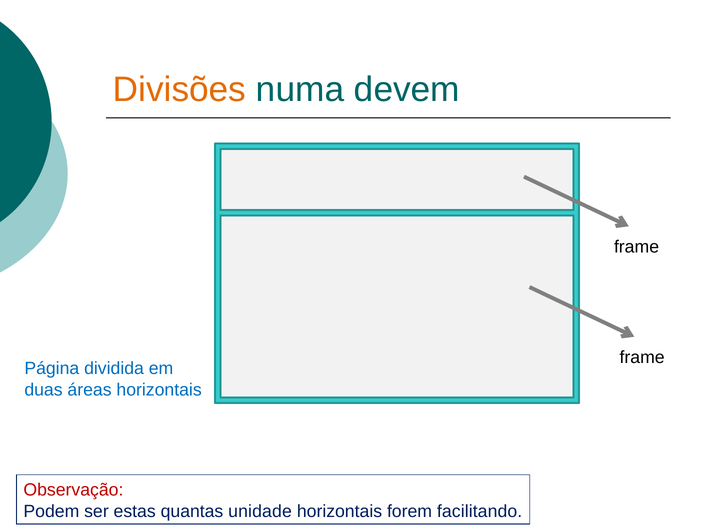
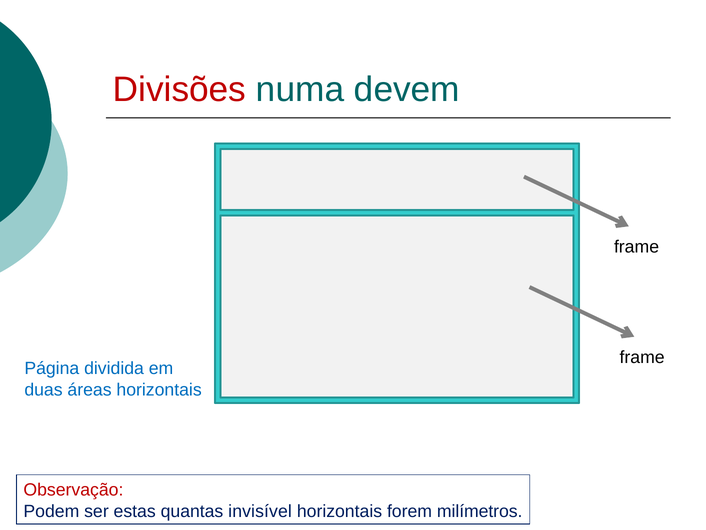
Divisões colour: orange -> red
unidade: unidade -> invisível
facilitando: facilitando -> milímetros
